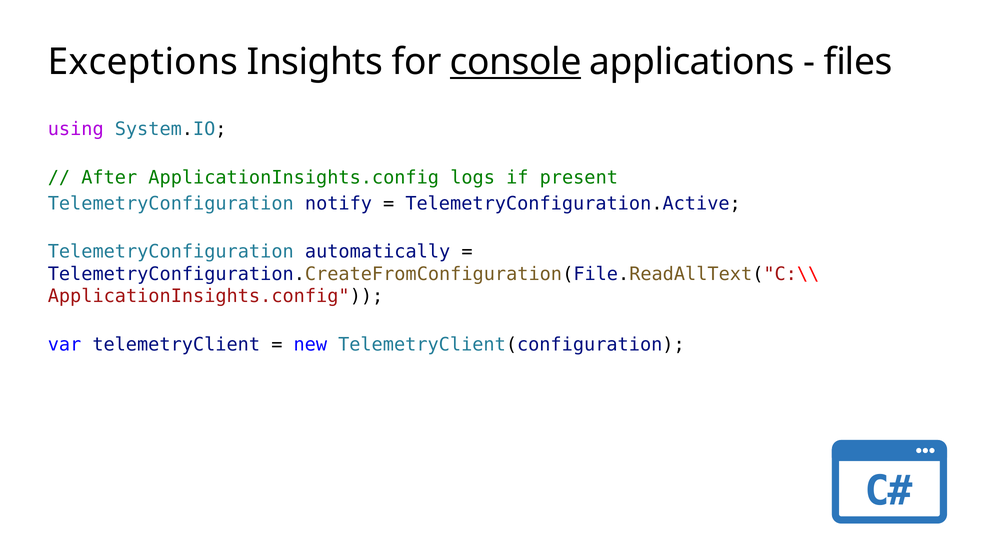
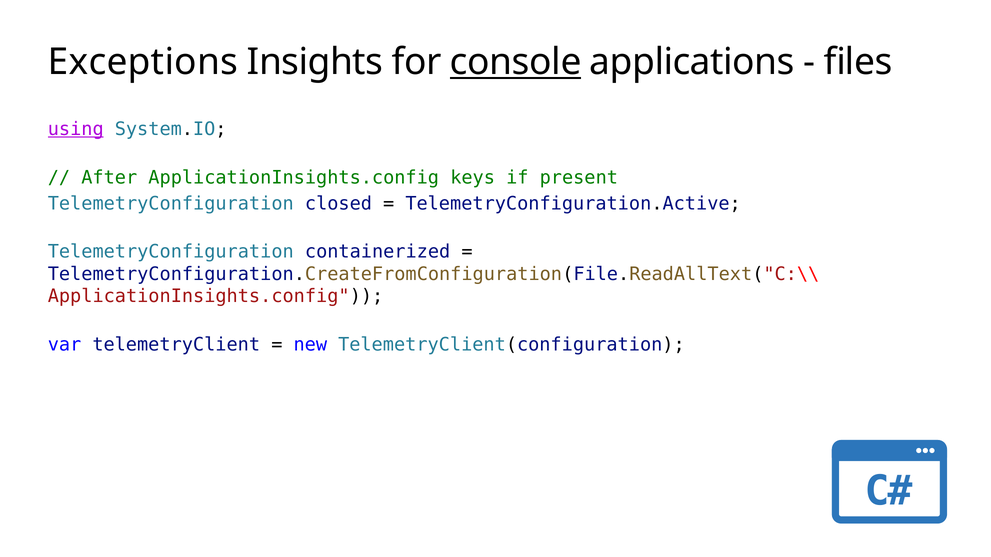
using underline: none -> present
logs: logs -> keys
notify: notify -> closed
automatically: automatically -> containerized
